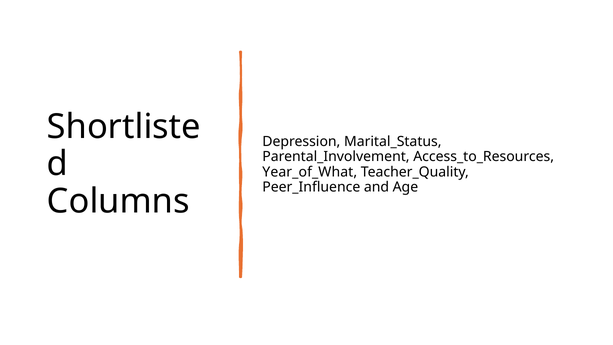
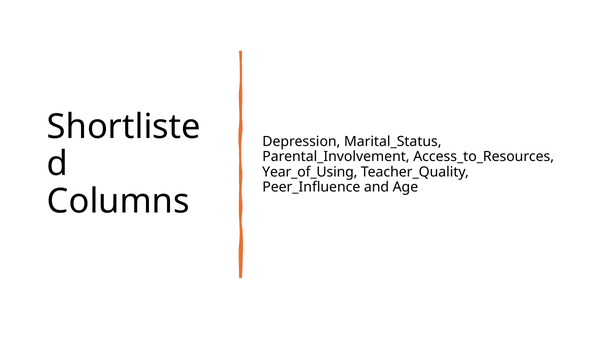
Year_of_What: Year_of_What -> Year_of_Using
